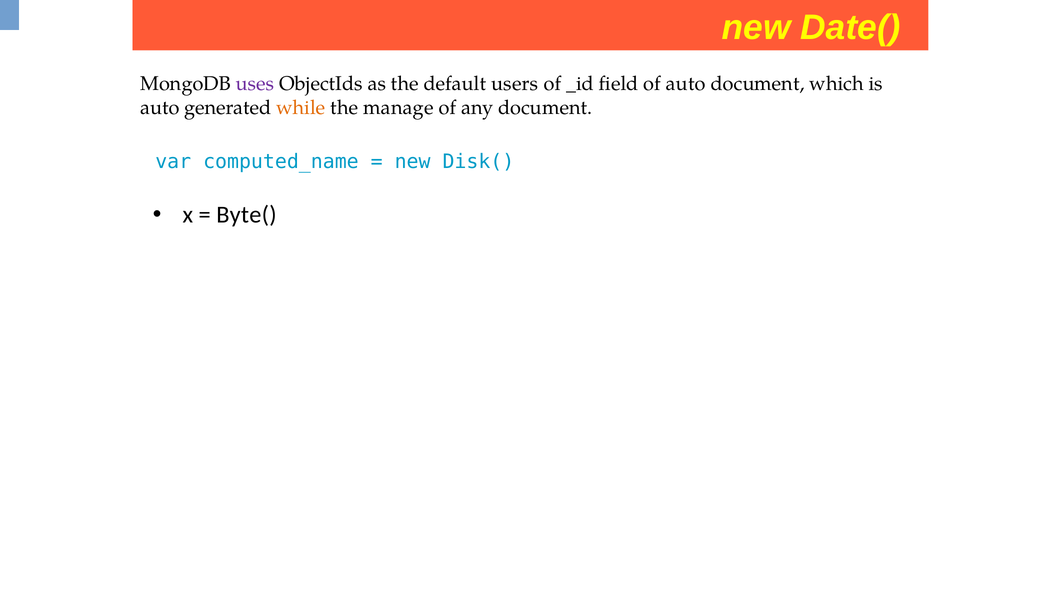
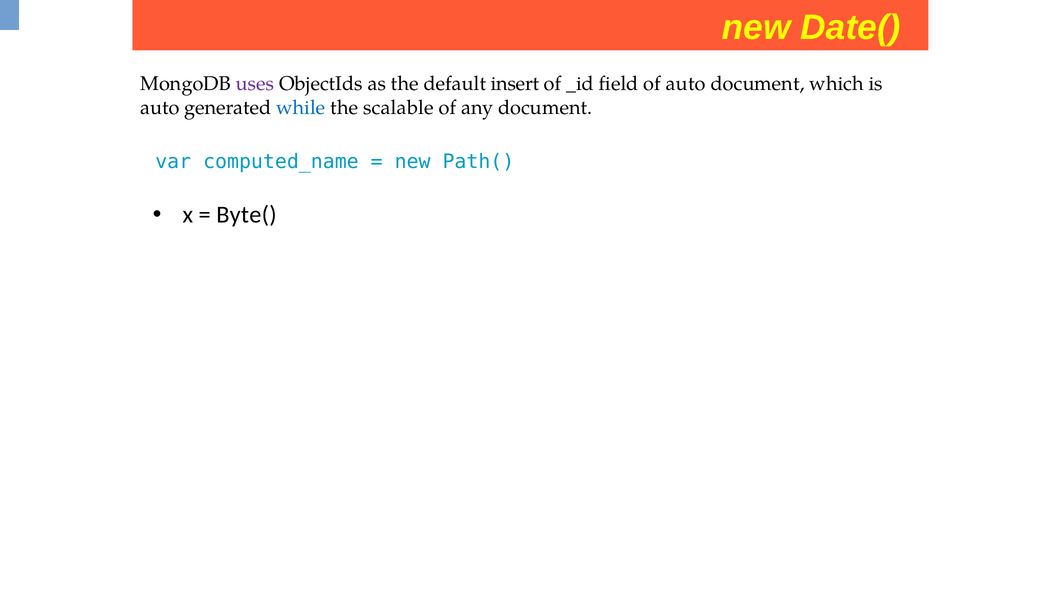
users: users -> insert
while colour: orange -> blue
manage: manage -> scalable
Disk(: Disk( -> Path(
